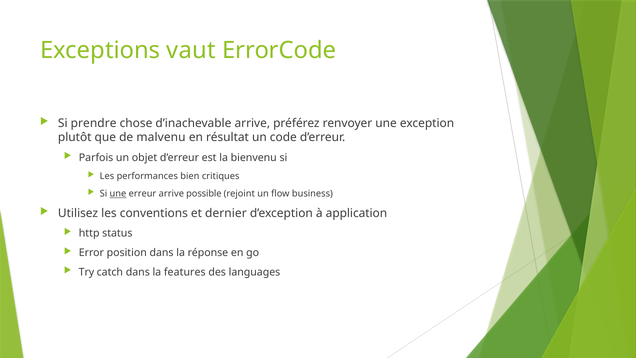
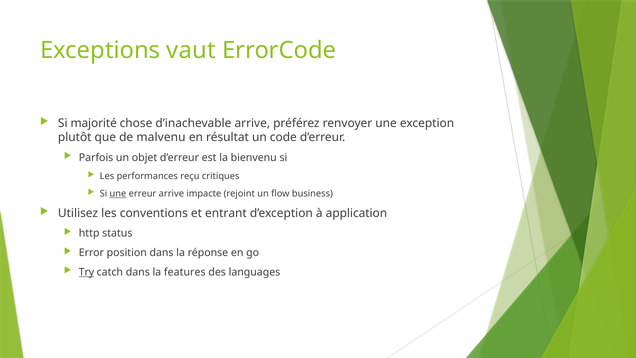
prendre: prendre -> majorité
bien: bien -> reçu
possible: possible -> impacte
dernier: dernier -> entrant
Try underline: none -> present
